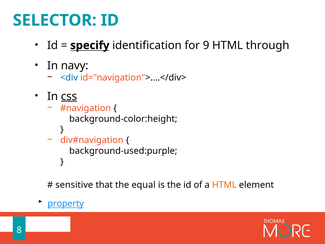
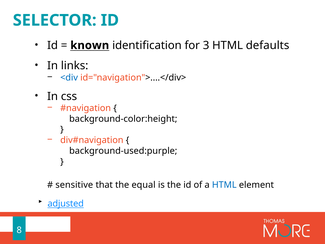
specify: specify -> known
9: 9 -> 3
through: through -> defaults
navy: navy -> links
css underline: present -> none
HTML at (224, 185) colour: orange -> blue
property: property -> adjusted
